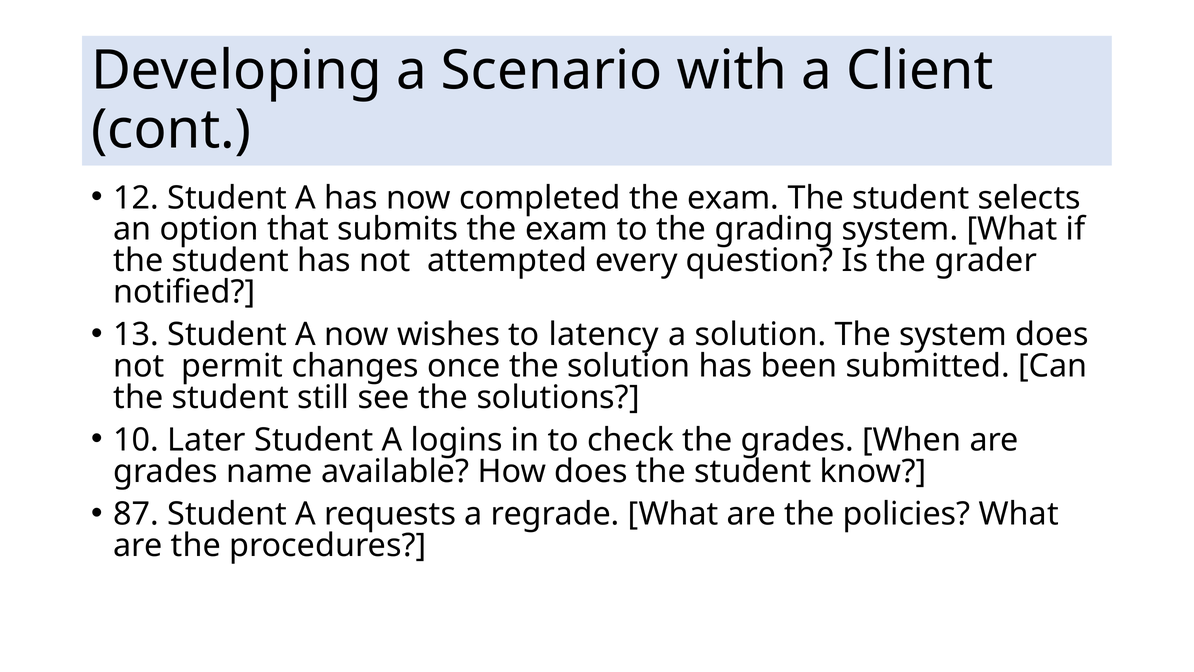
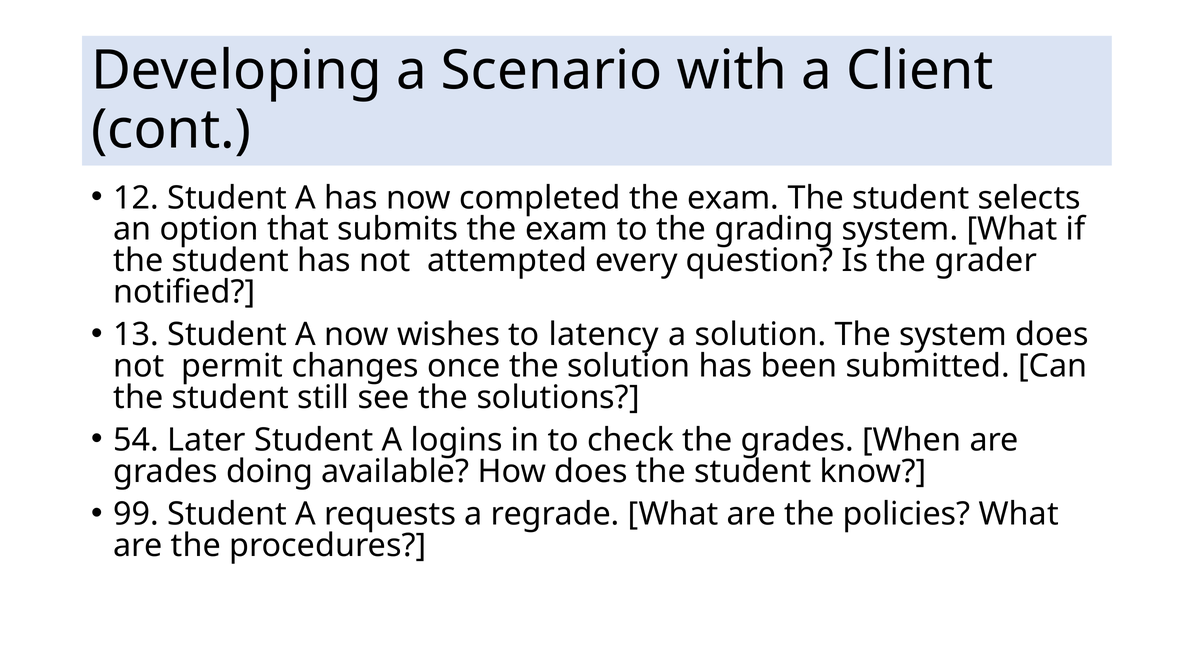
10: 10 -> 54
name: name -> doing
87: 87 -> 99
